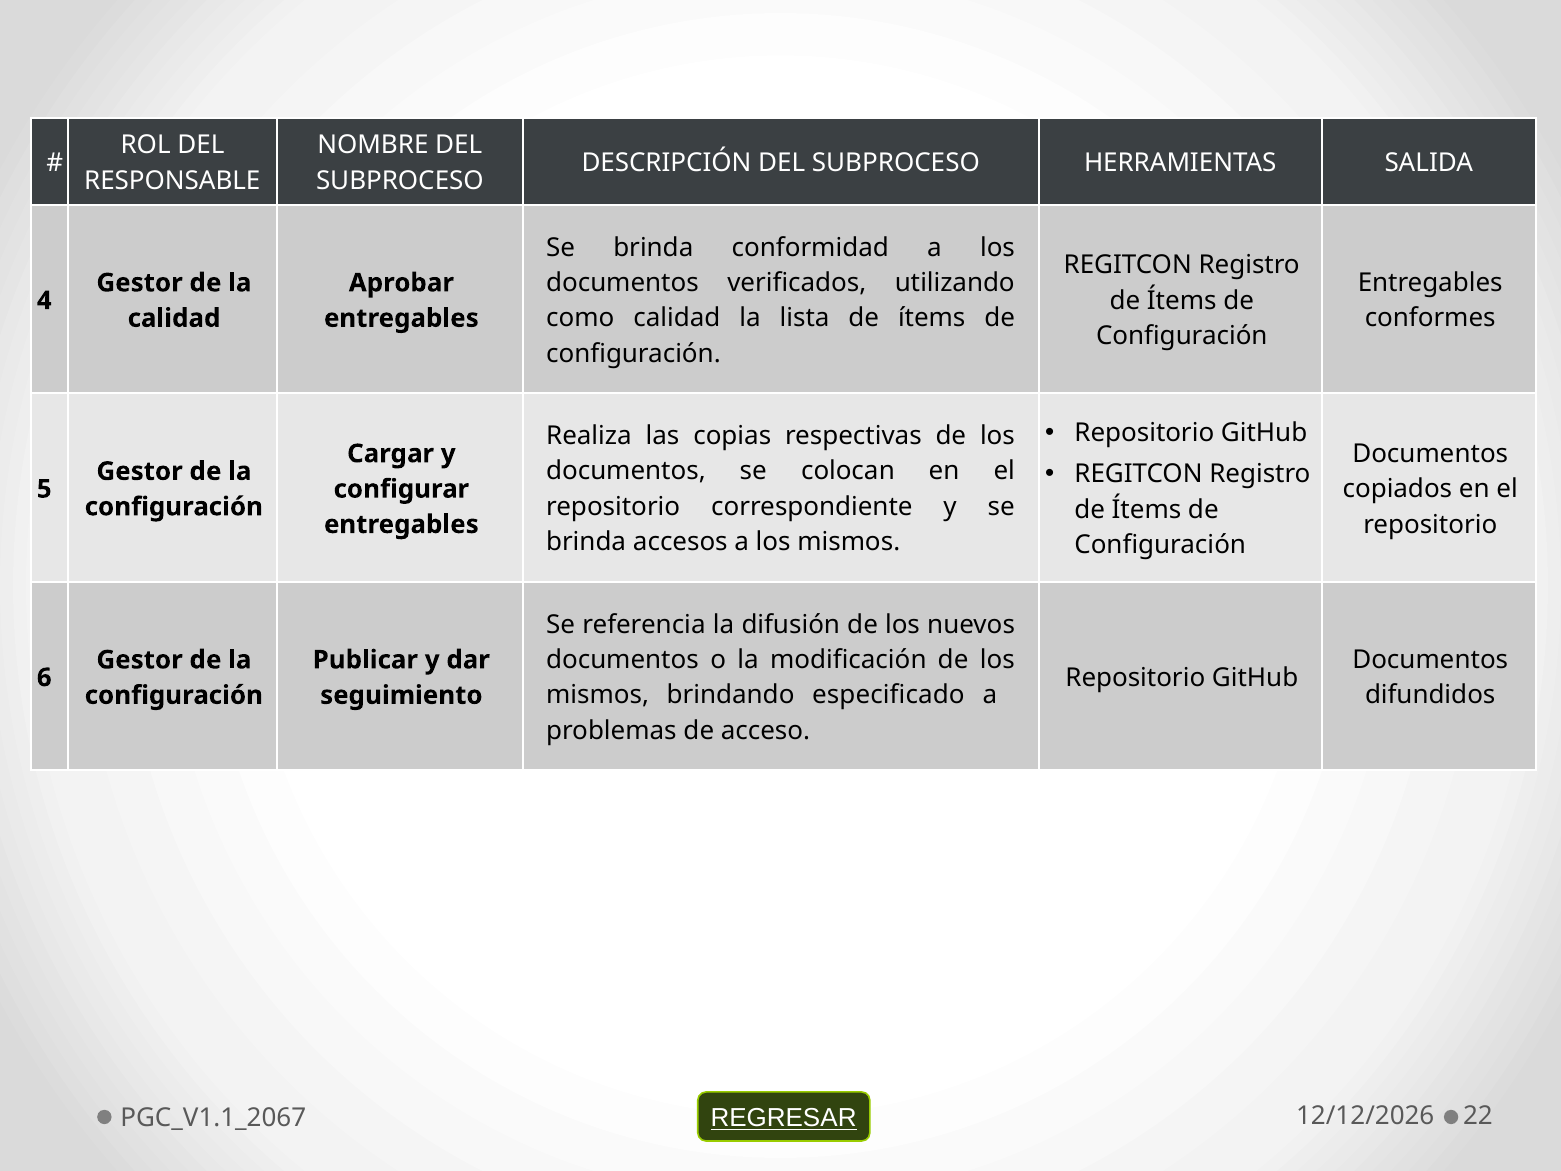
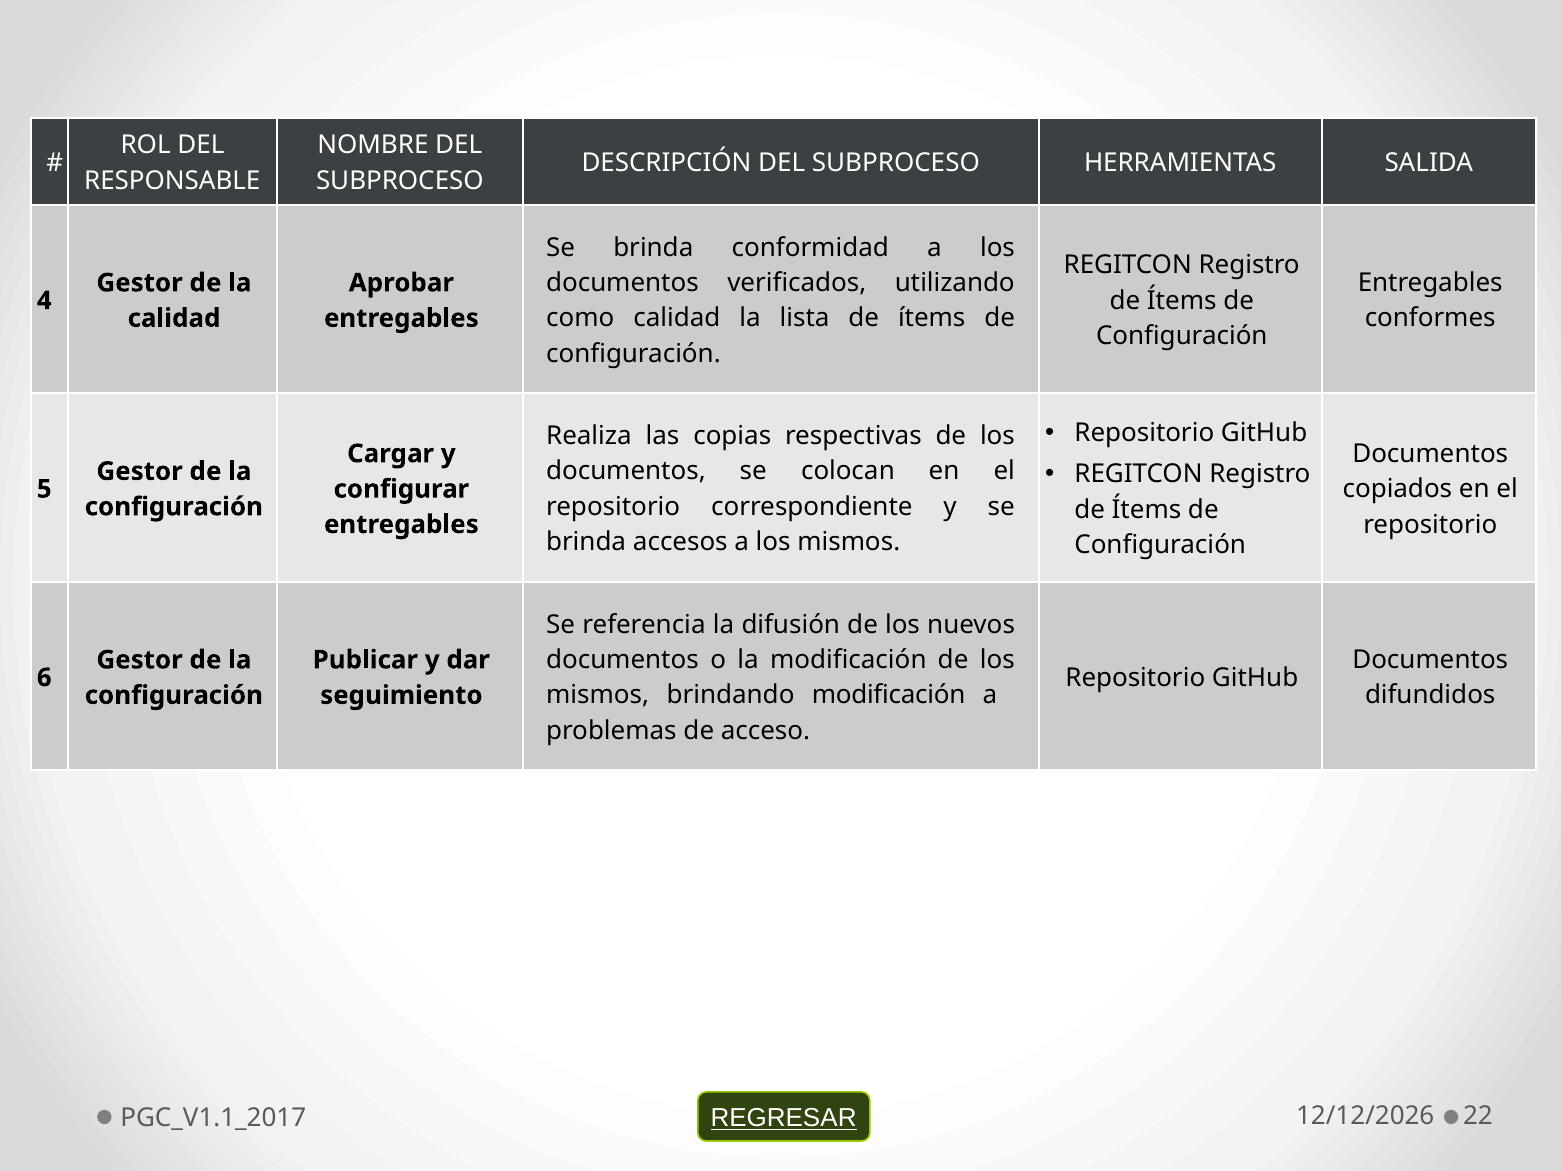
brindando especificado: especificado -> modificación
PGC_V1.1_2067: PGC_V1.1_2067 -> PGC_V1.1_2017
